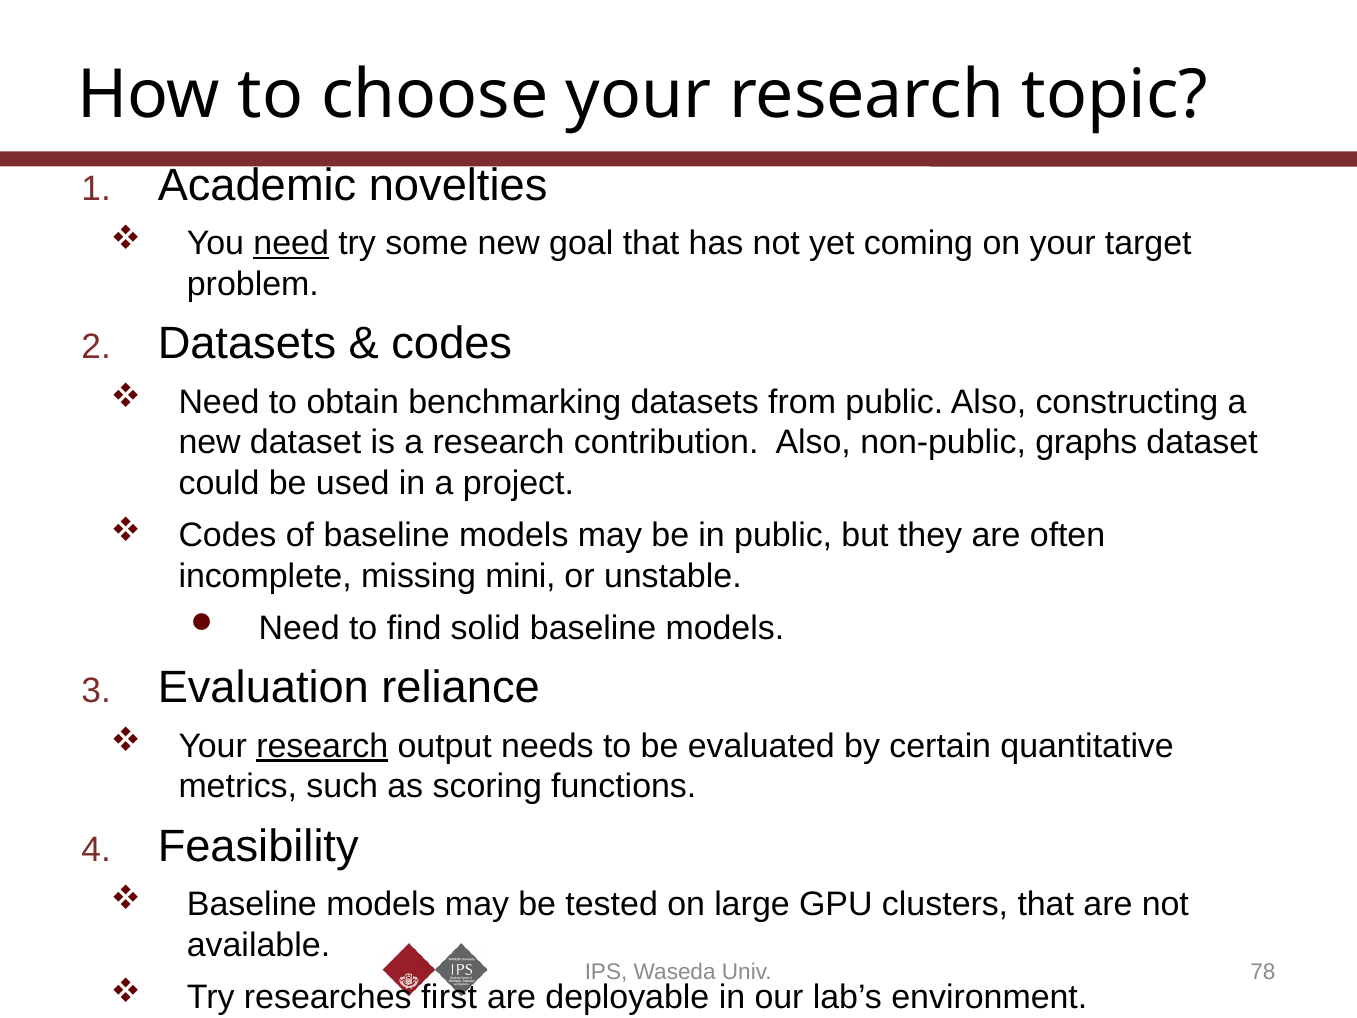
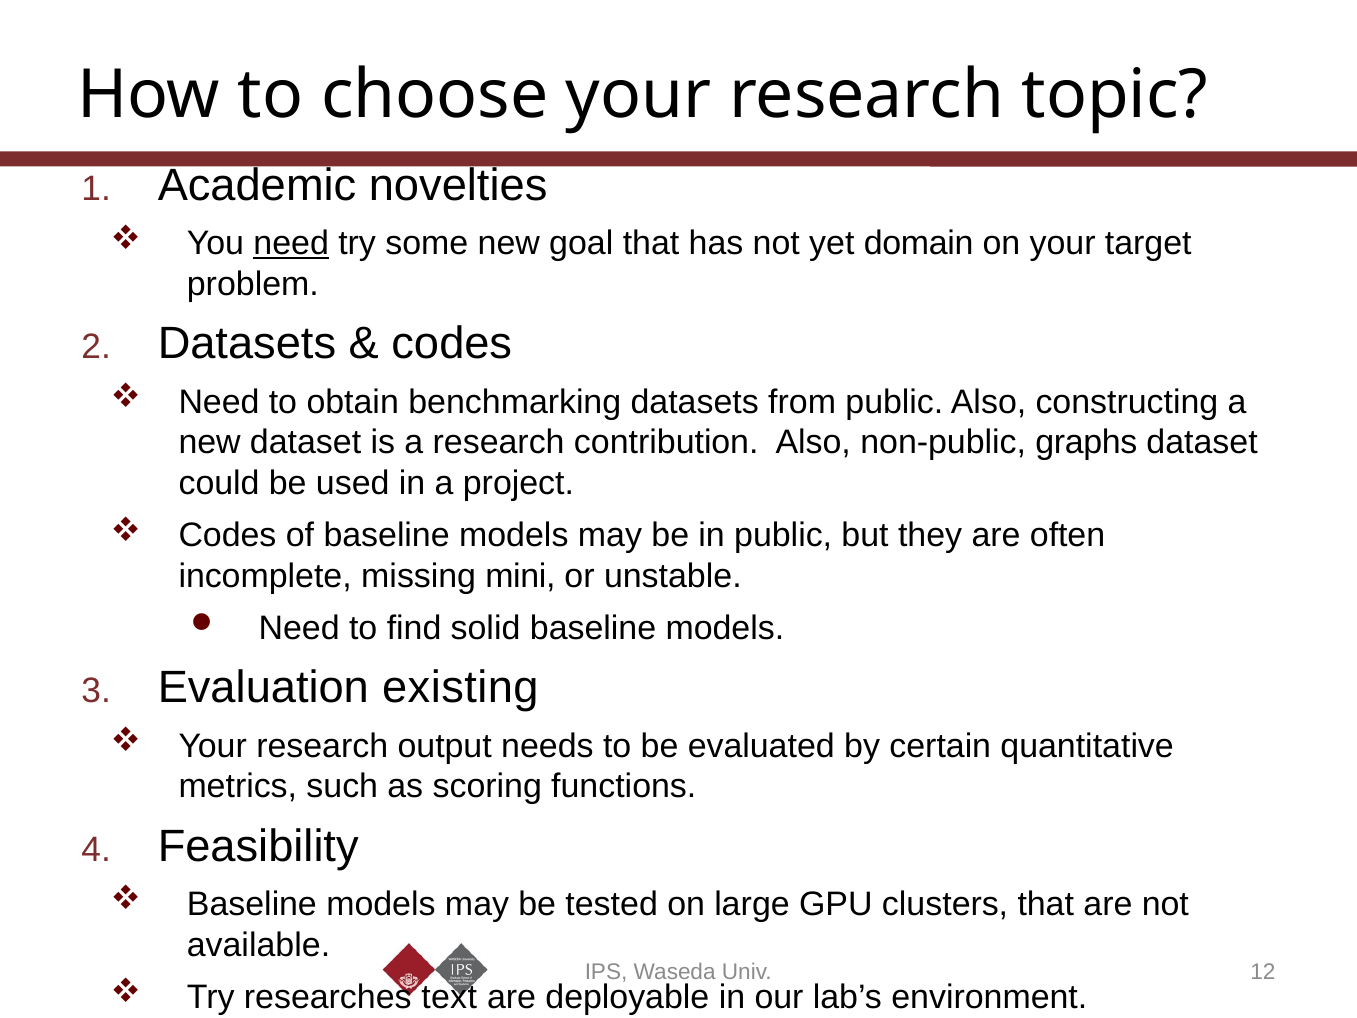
coming: coming -> domain
reliance: reliance -> existing
research at (322, 746) underline: present -> none
78: 78 -> 12
first: first -> text
